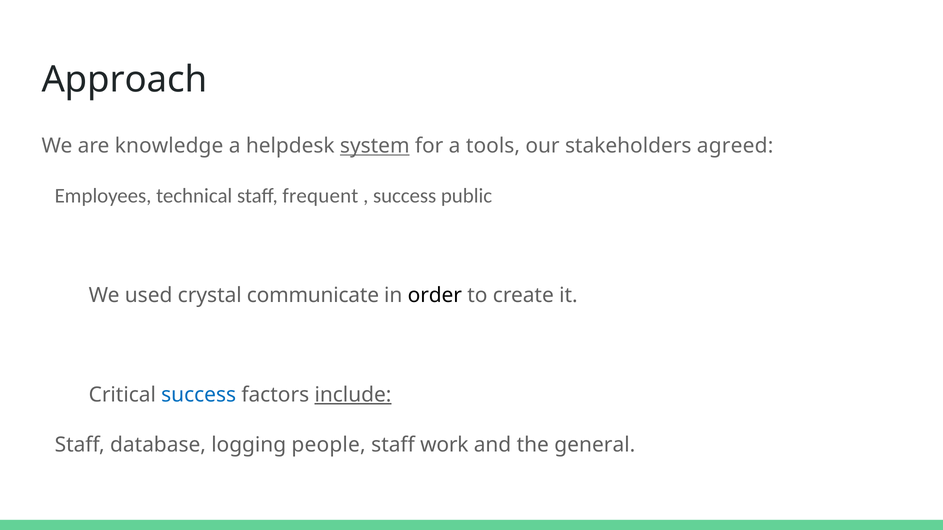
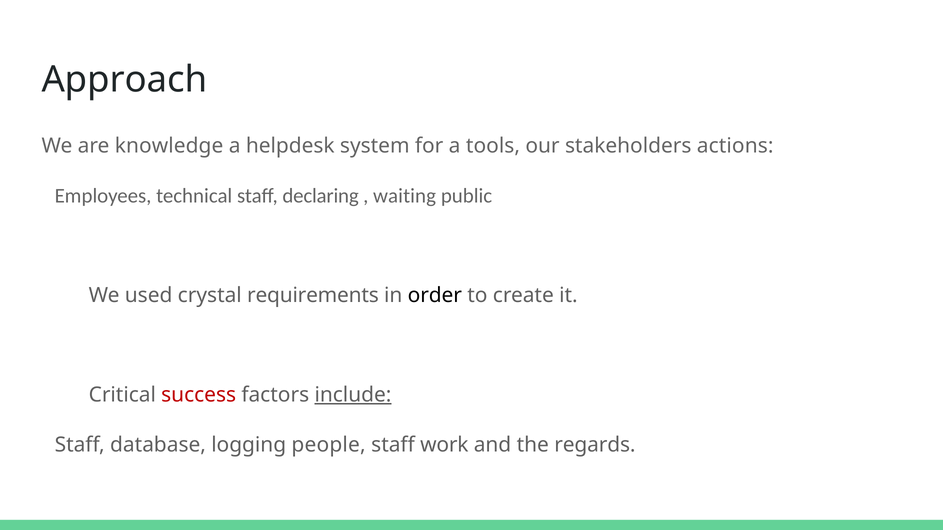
system underline: present -> none
agreed: agreed -> actions
frequent: frequent -> declaring
success at (405, 196): success -> waiting
communicate: communicate -> requirements
success at (199, 395) colour: blue -> red
general: general -> regards
